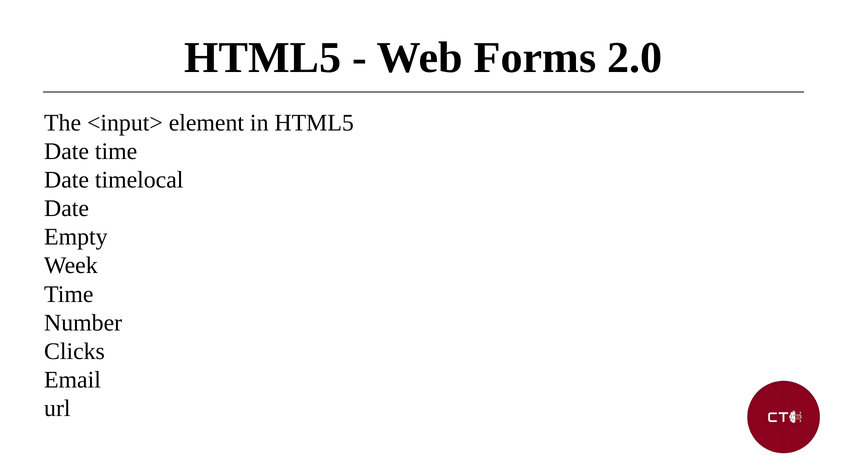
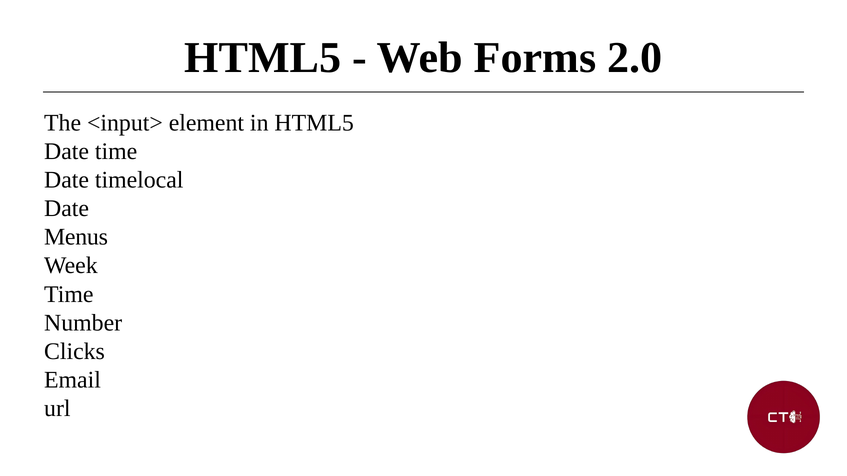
Empty: Empty -> Menus
